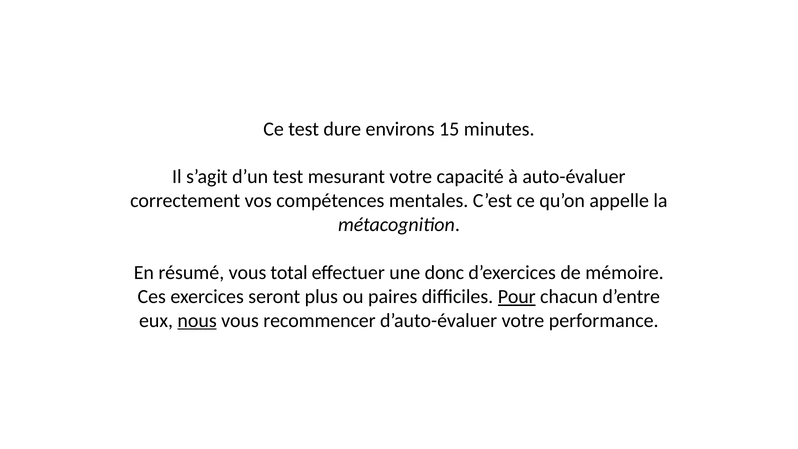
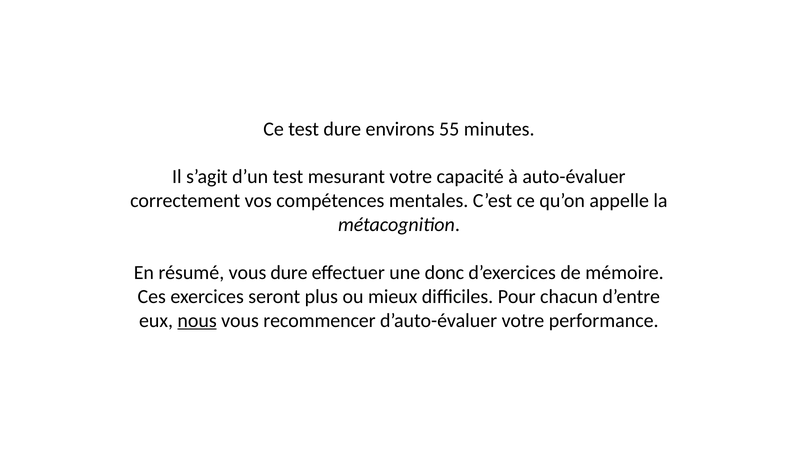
15: 15 -> 55
vous total: total -> dure
paires: paires -> mieux
Pour underline: present -> none
